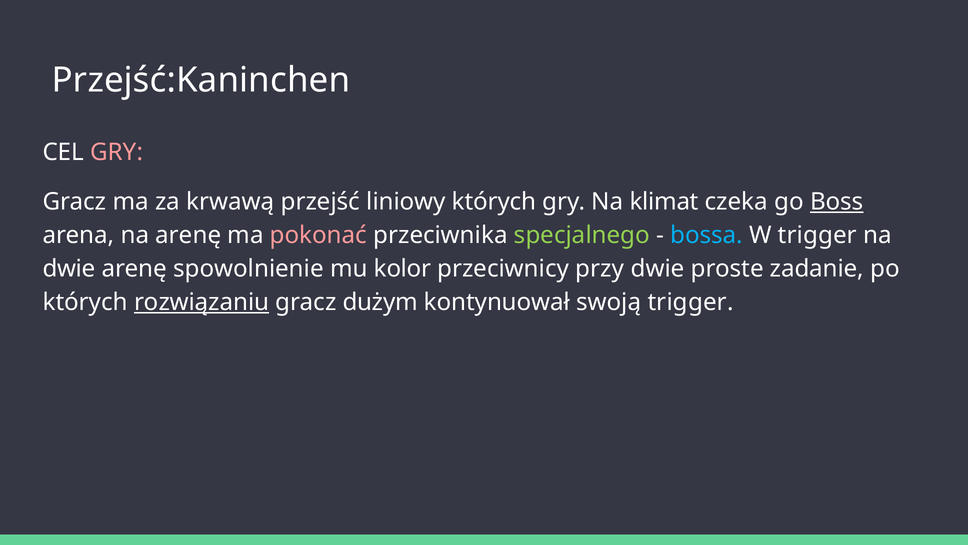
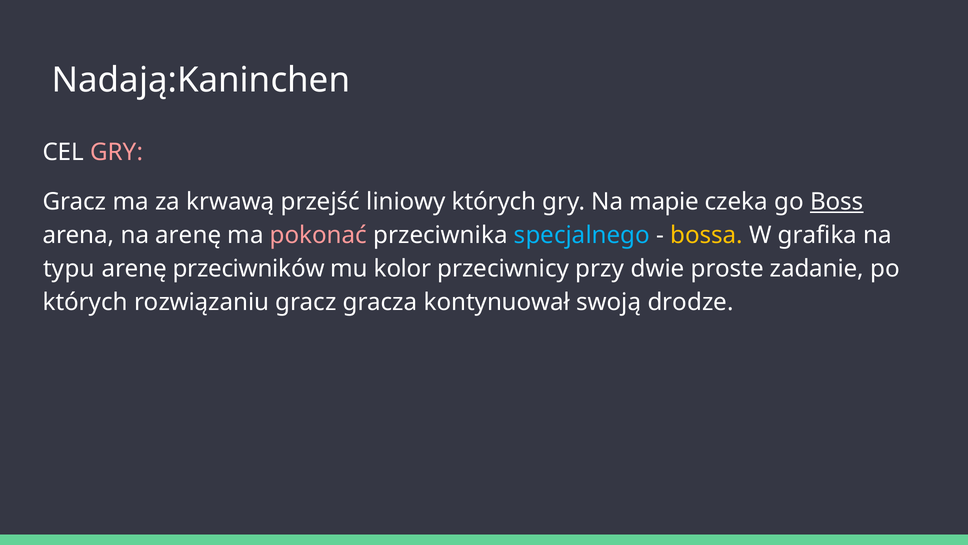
Przejść:Kaninchen: Przejść:Kaninchen -> Nadają:Kaninchen
klimat: klimat -> mapie
specjalnego colour: light green -> light blue
bossa colour: light blue -> yellow
W trigger: trigger -> grafika
dwie at (69, 269): dwie -> typu
spowolnienie: spowolnienie -> przeciwników
rozwiązaniu underline: present -> none
dużym: dużym -> gracza
swoją trigger: trigger -> drodze
